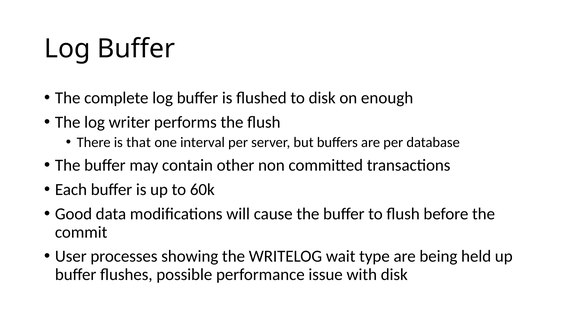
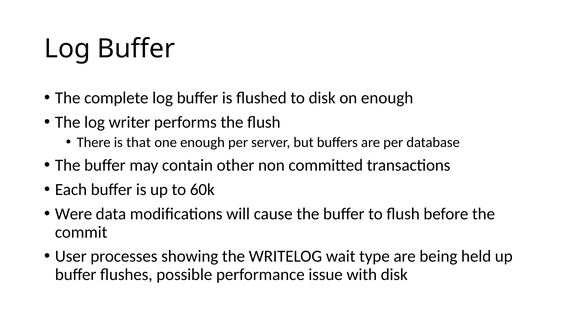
one interval: interval -> enough
Good: Good -> Were
